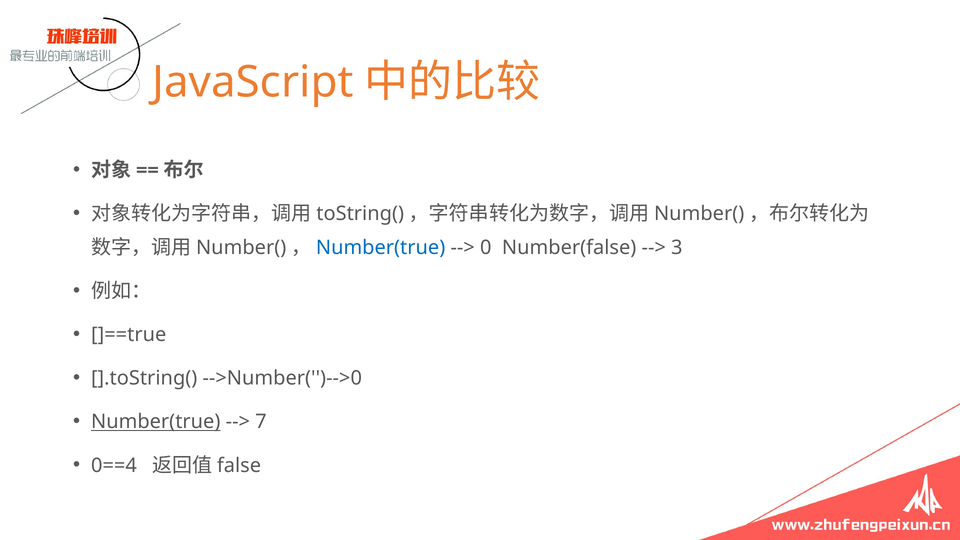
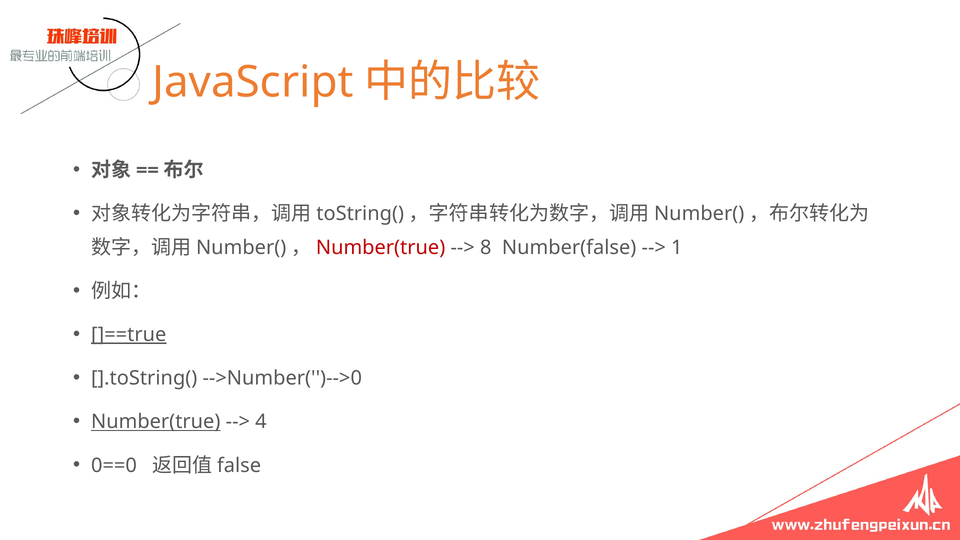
Number(true at (381, 247) colour: blue -> red
0: 0 -> 8
3: 3 -> 1
]==true underline: none -> present
7: 7 -> 4
0==4: 0==4 -> 0==0
